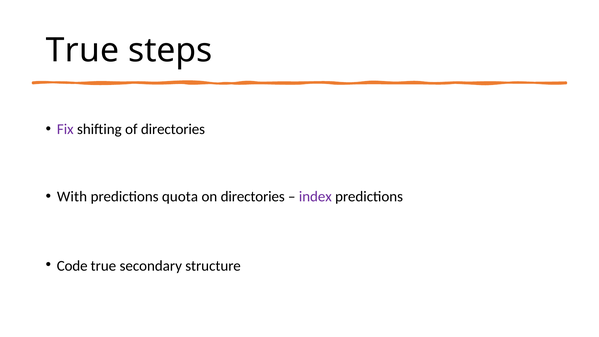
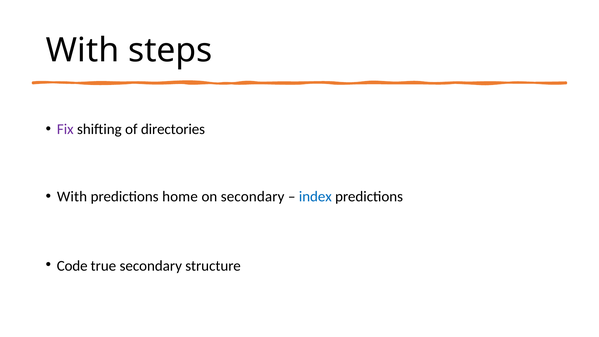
True at (82, 50): True -> With
quota: quota -> home
on directories: directories -> secondary
index colour: purple -> blue
